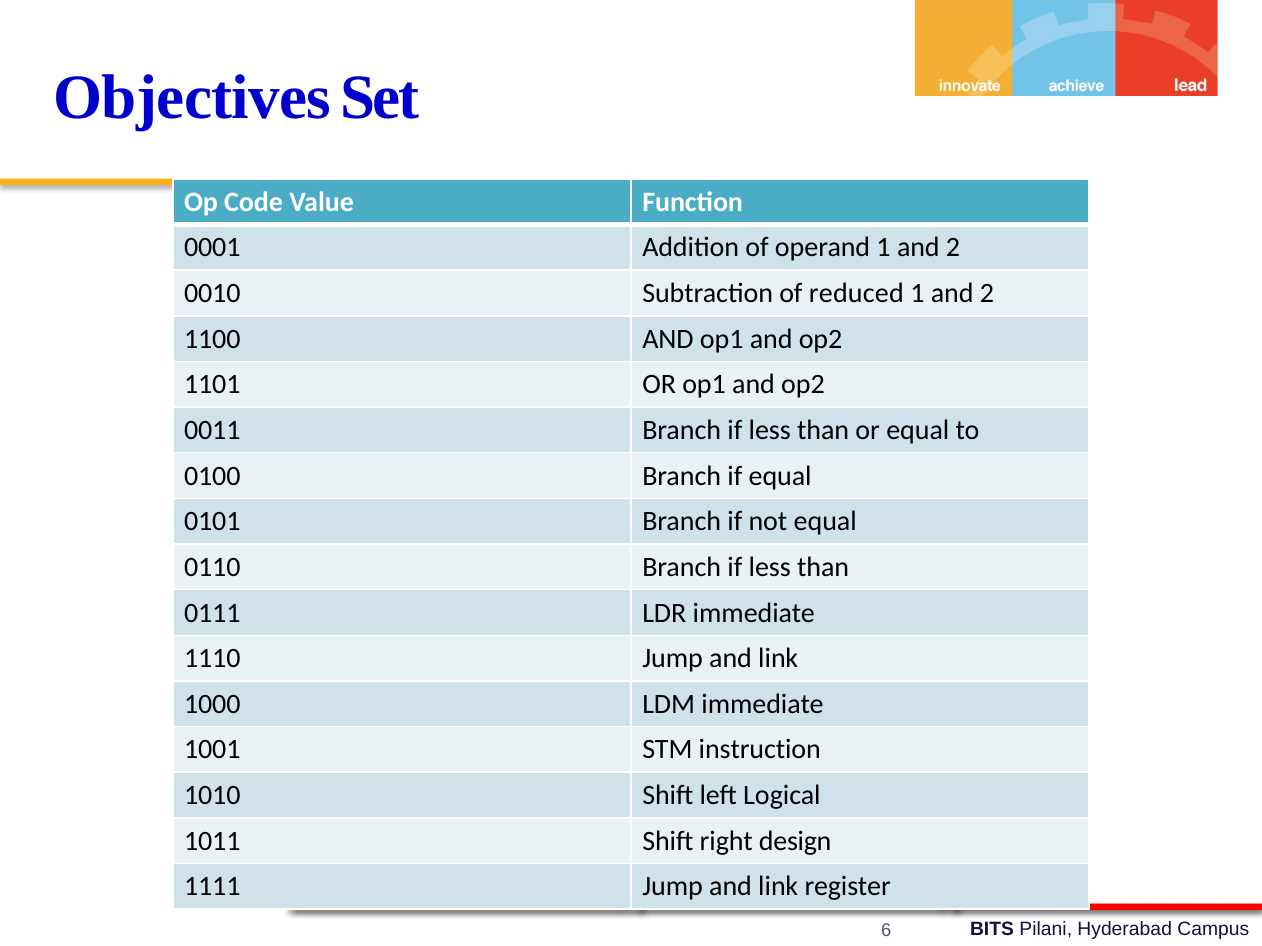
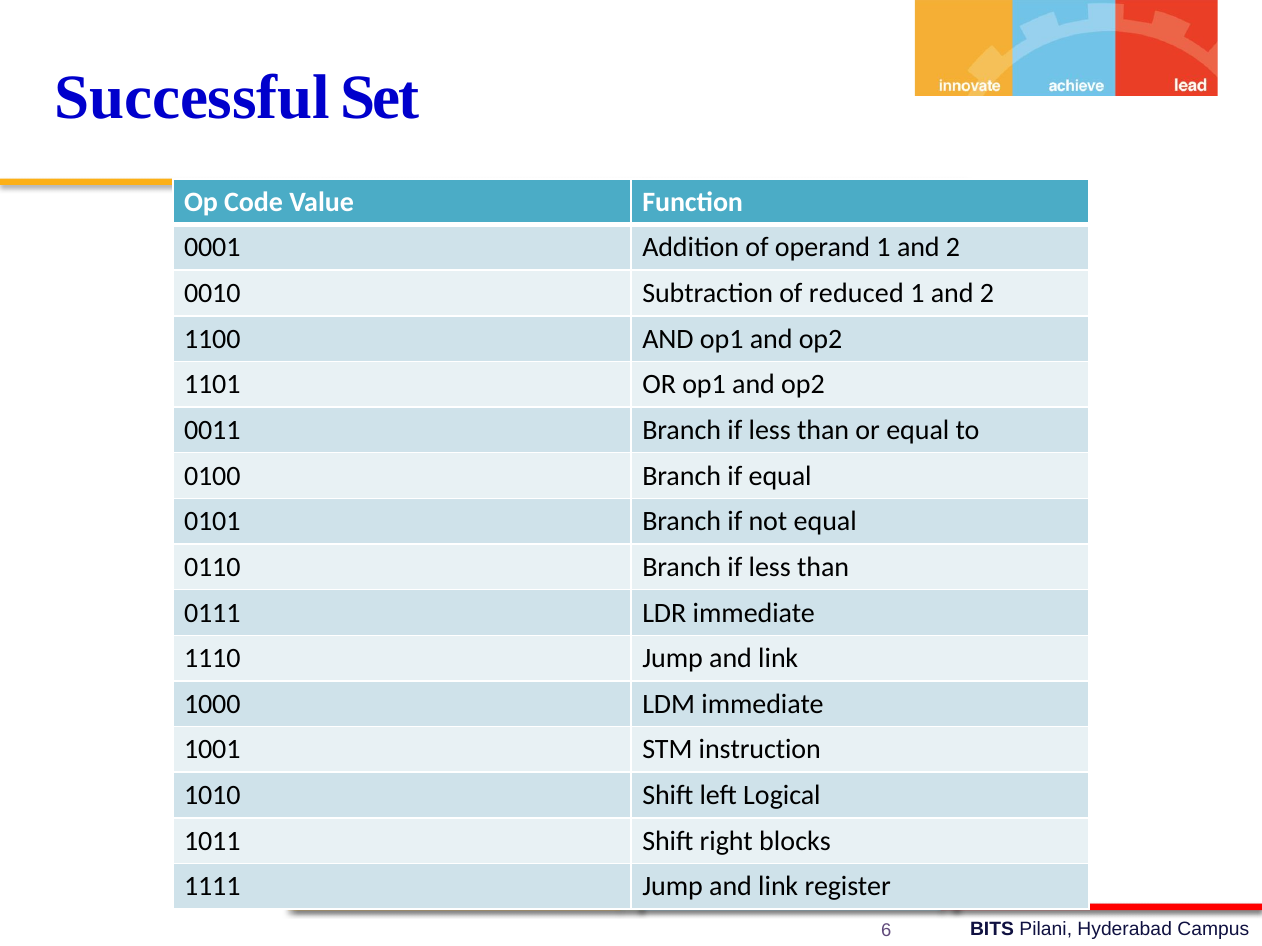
Objectives: Objectives -> Successful
design: design -> blocks
